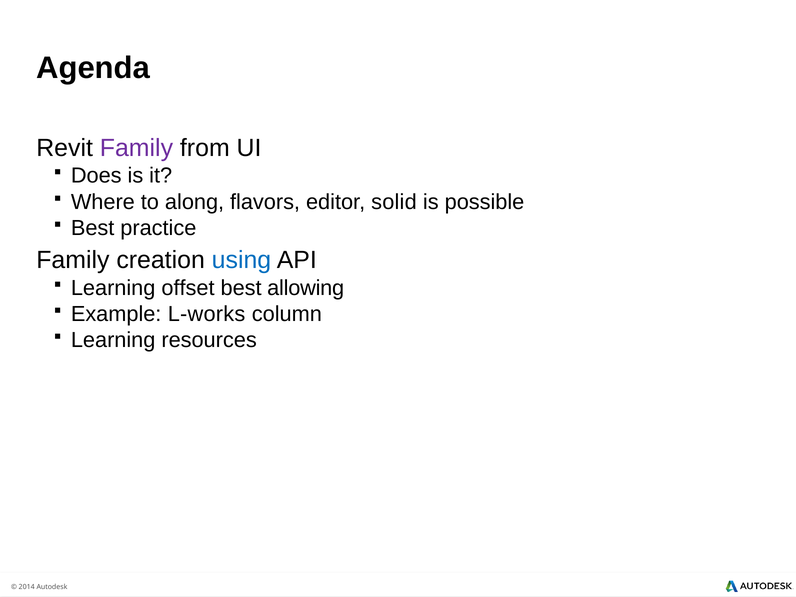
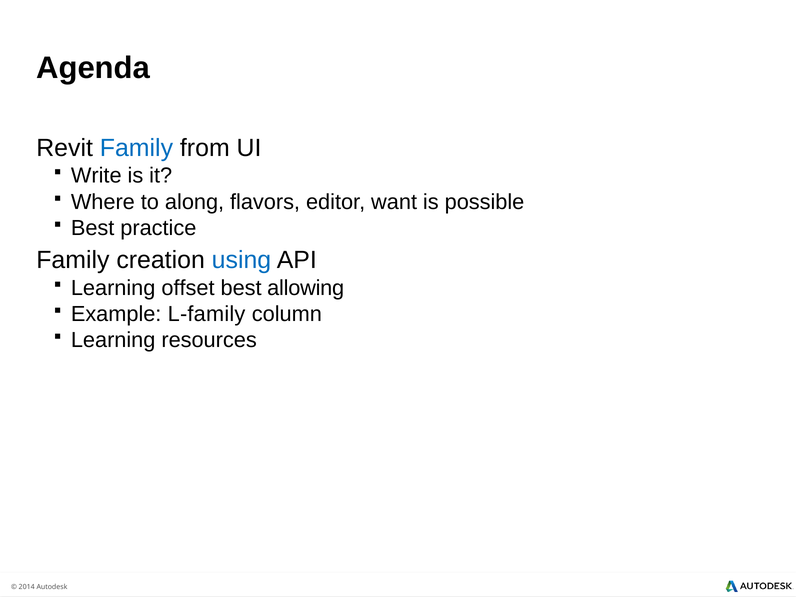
Family at (136, 148) colour: purple -> blue
Does: Does -> Write
solid: solid -> want
L-works: L-works -> L-family
